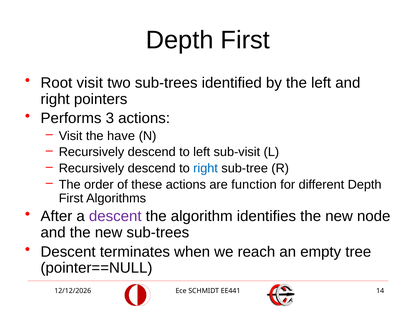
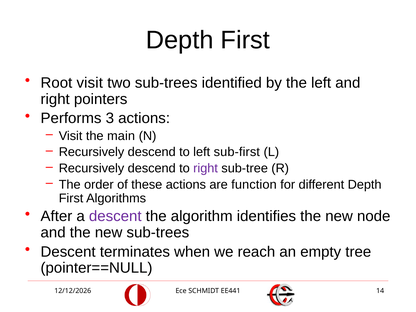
have: have -> main
sub-visit: sub-visit -> sub-first
right at (206, 168) colour: blue -> purple
